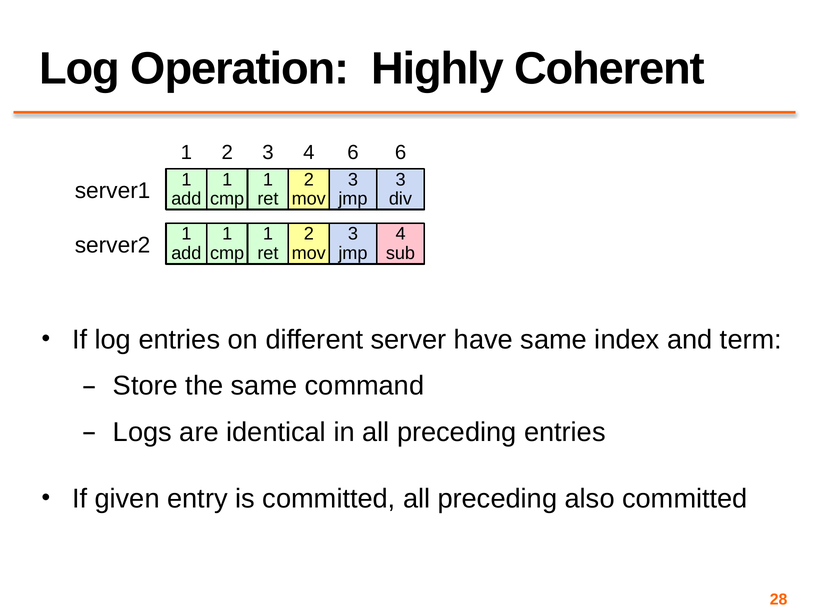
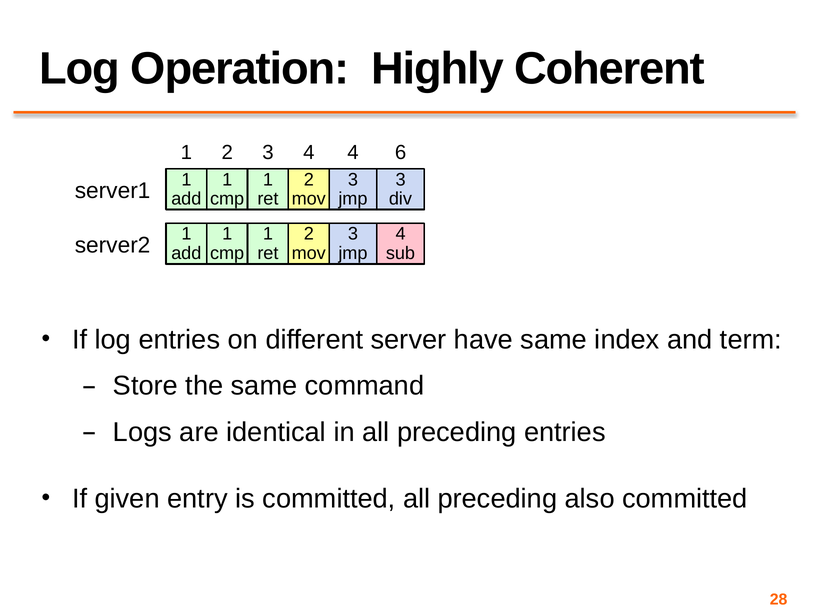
4 6: 6 -> 4
